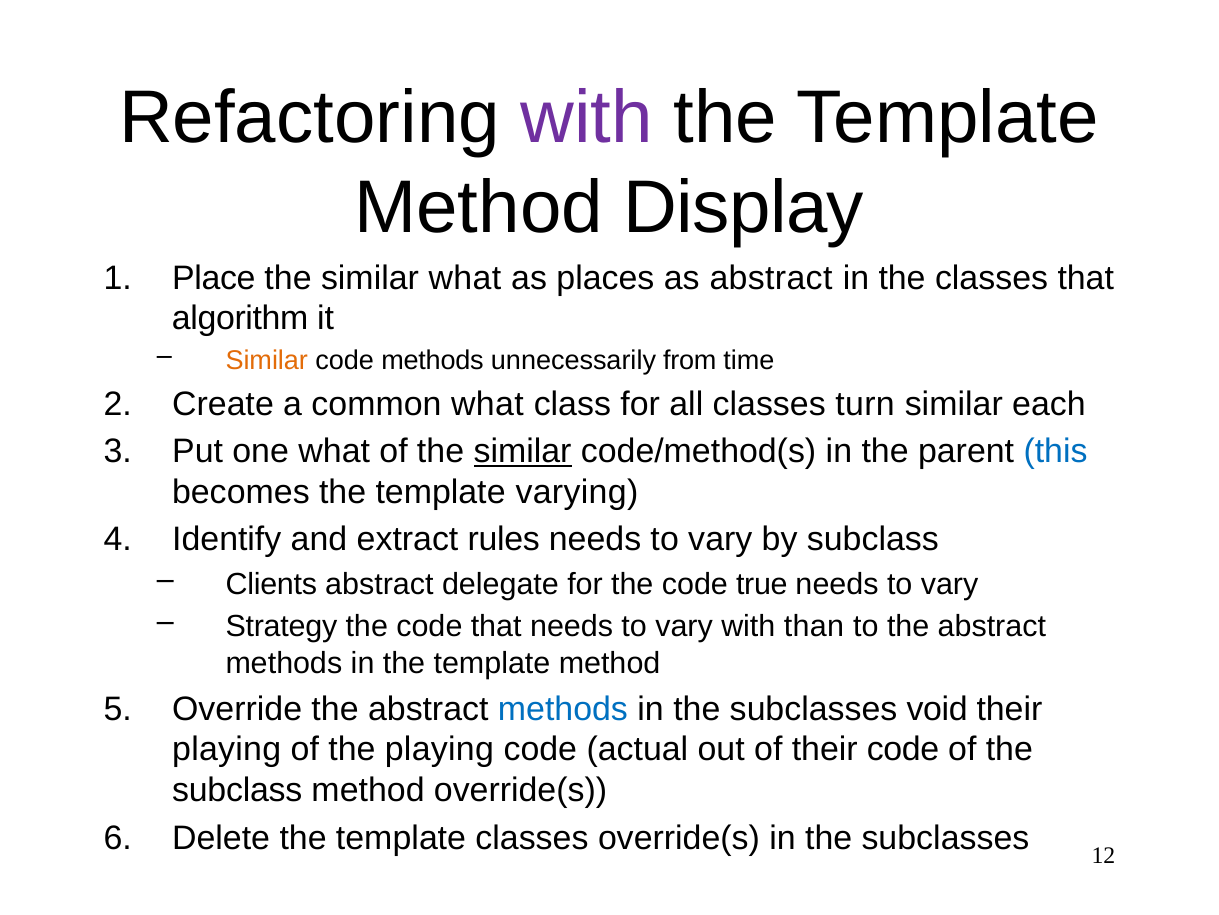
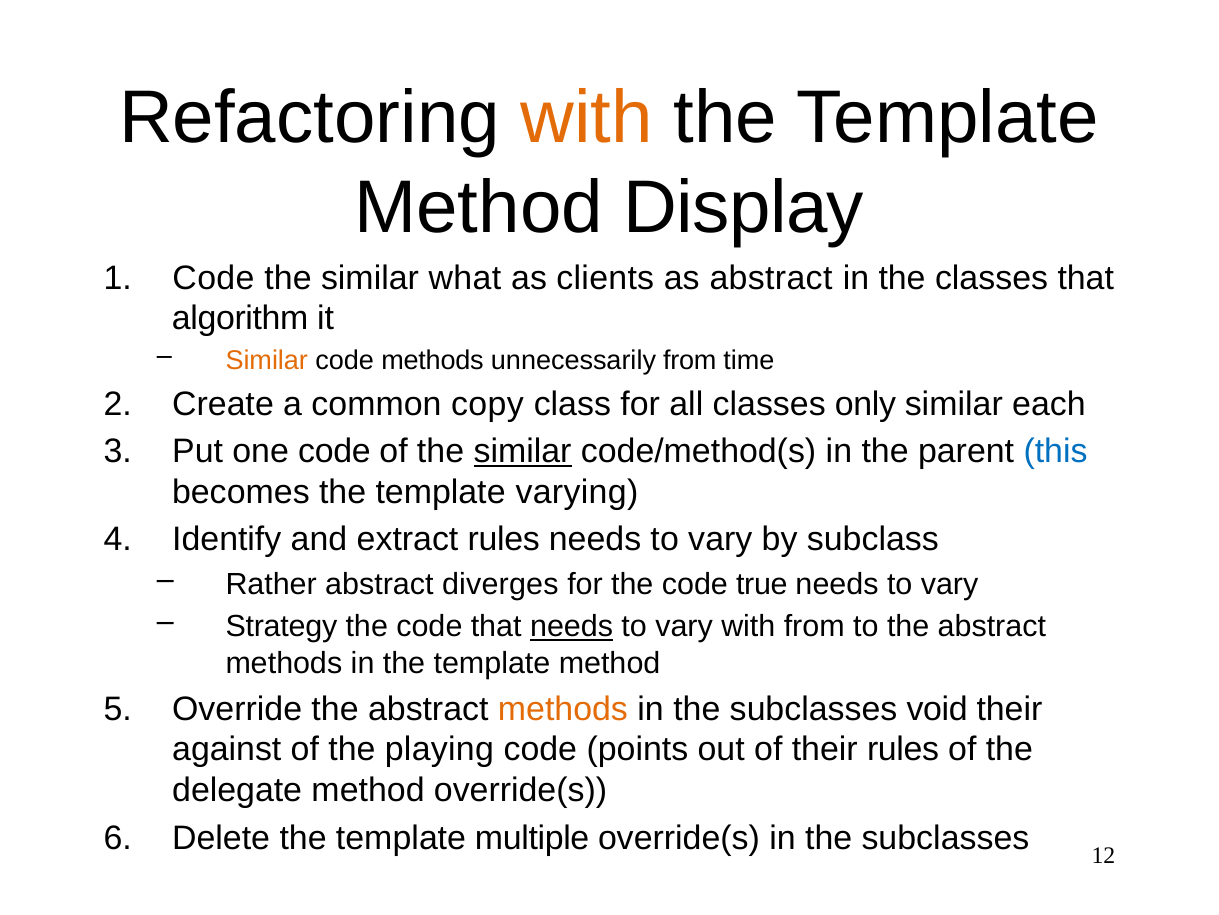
with at (587, 118) colour: purple -> orange
Place at (214, 278): Place -> Code
places: places -> clients
common what: what -> copy
turn: turn -> only
one what: what -> code
Clients: Clients -> Rather
delegate: delegate -> diverges
needs at (572, 626) underline: none -> present
with than: than -> from
methods at (563, 708) colour: blue -> orange
playing at (227, 749): playing -> against
actual: actual -> points
their code: code -> rules
subclass at (237, 790): subclass -> delegate
template classes: classes -> multiple
